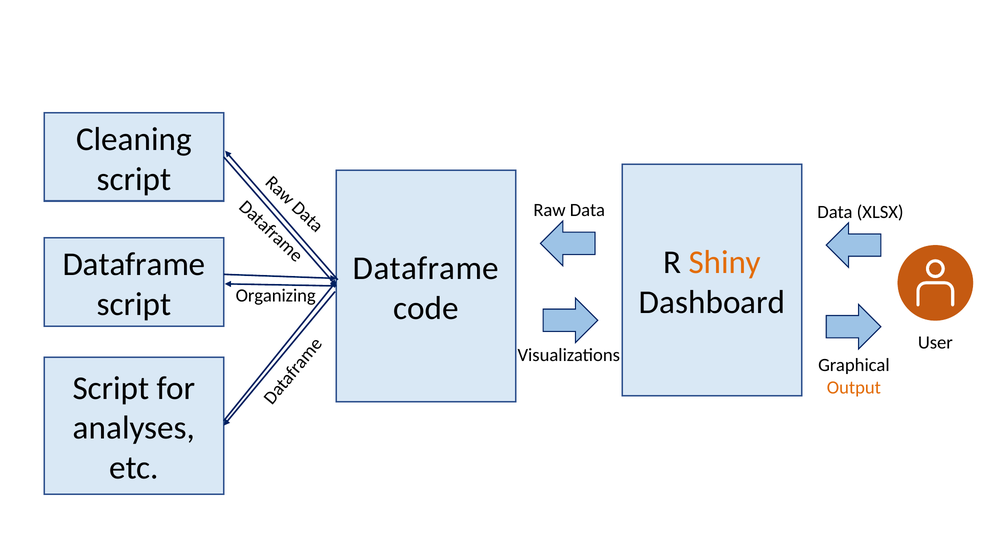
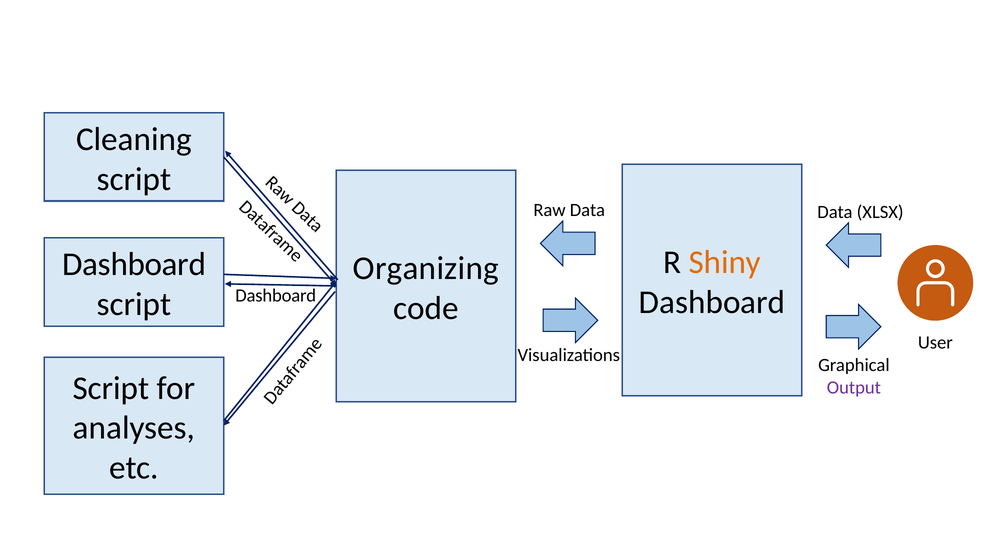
Dataframe at (134, 264): Dataframe -> Dashboard
Dataframe at (426, 268): Dataframe -> Organizing
Organizing at (276, 295): Organizing -> Dashboard
Output colour: orange -> purple
